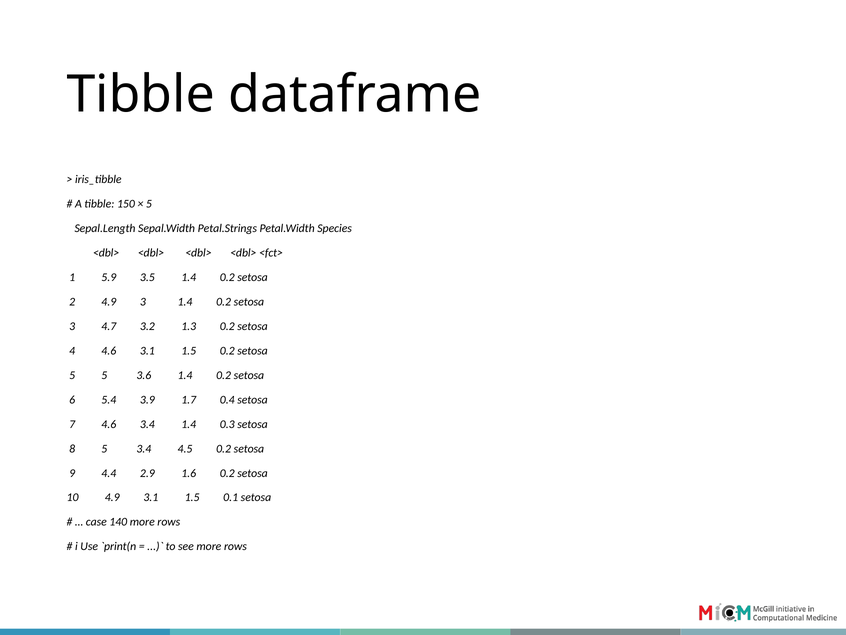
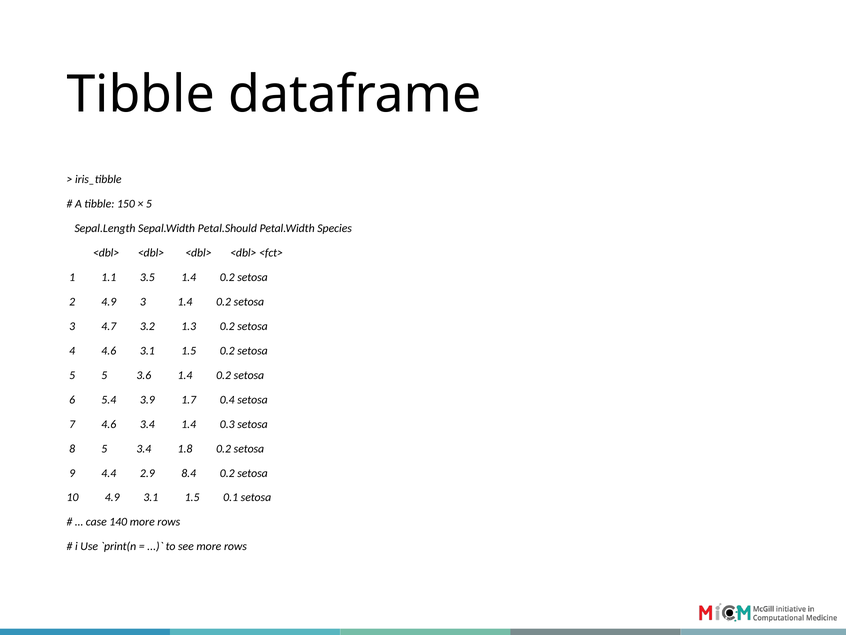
Petal.Strings: Petal.Strings -> Petal.Should
5.9: 5.9 -> 1.1
4.5: 4.5 -> 1.8
1.6: 1.6 -> 8.4
